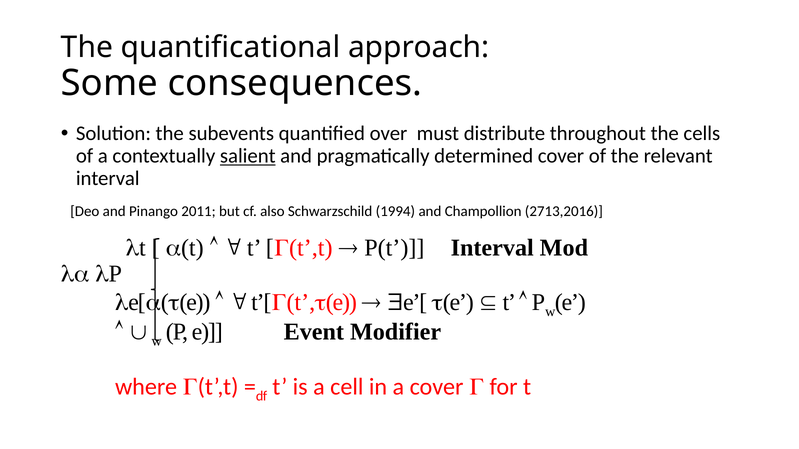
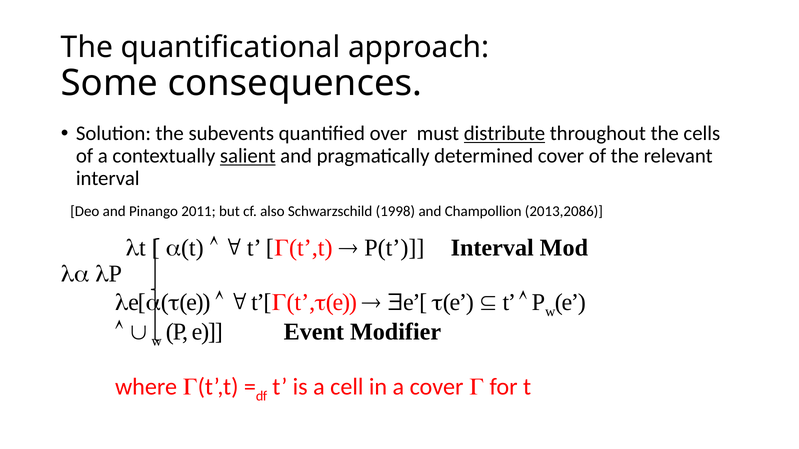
distribute underline: none -> present
1994: 1994 -> 1998
2713,2016: 2713,2016 -> 2013,2086
